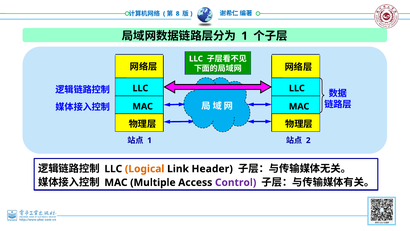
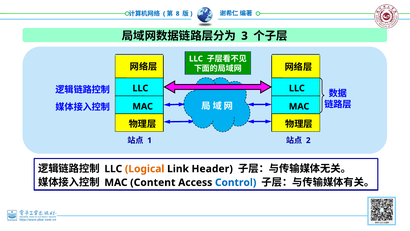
1 at (245, 36): 1 -> 3
Multiple: Multiple -> Content
Control colour: purple -> blue
